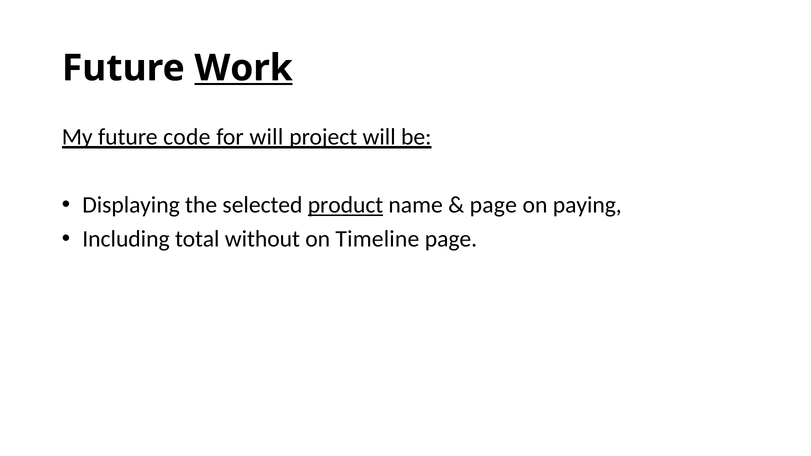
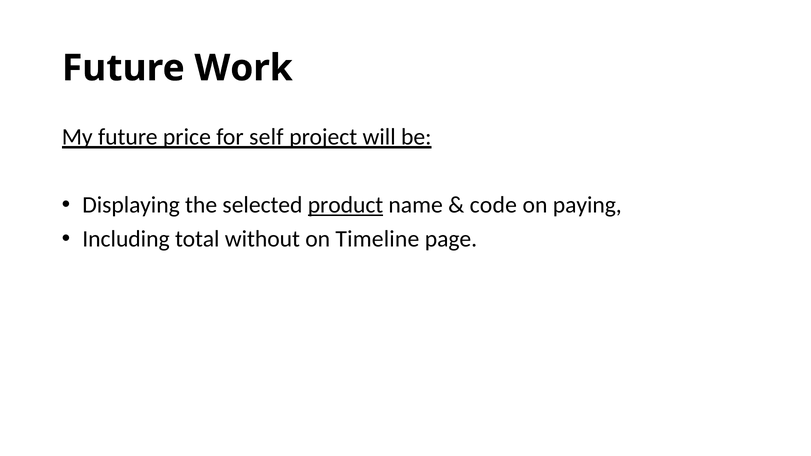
Work underline: present -> none
code: code -> price
for will: will -> self
page at (493, 205): page -> code
